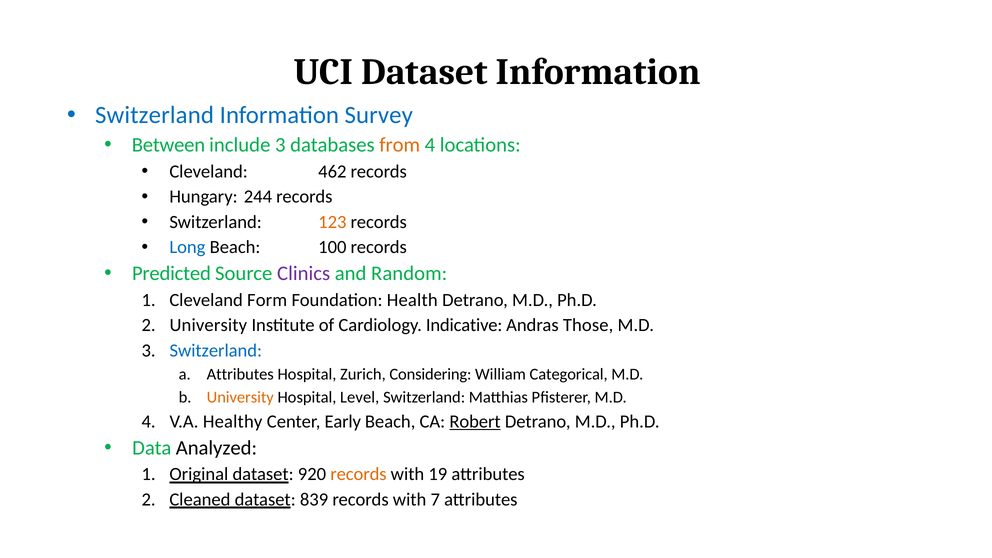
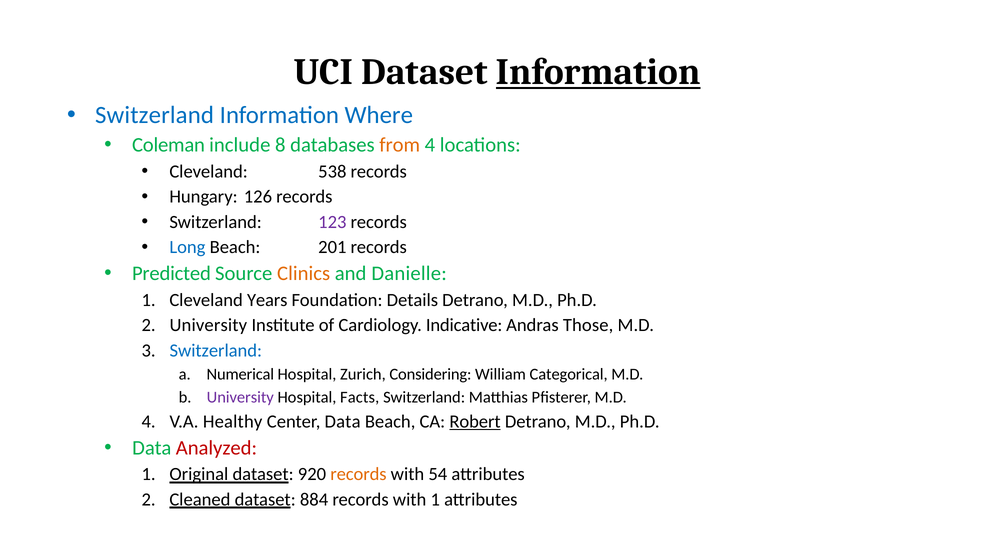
Information at (598, 72) underline: none -> present
Survey: Survey -> Where
Between: Between -> Coleman
include 3: 3 -> 8
462: 462 -> 538
244: 244 -> 126
123 colour: orange -> purple
100: 100 -> 201
Clinics colour: purple -> orange
Random: Random -> Danielle
Form: Form -> Years
Health: Health -> Details
Attributes at (240, 374): Attributes -> Numerical
University at (240, 397) colour: orange -> purple
Level: Level -> Facts
Center Early: Early -> Data
Analyzed colour: black -> red
19: 19 -> 54
839: 839 -> 884
with 7: 7 -> 1
